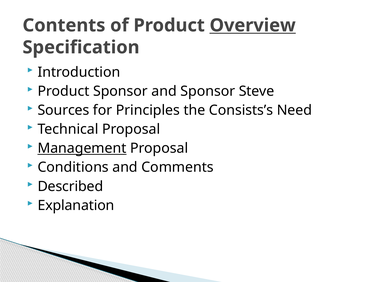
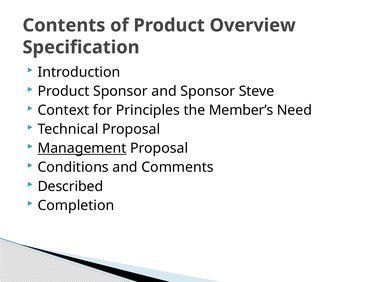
Overview underline: present -> none
Sources: Sources -> Context
Consists’s: Consists’s -> Member’s
Explanation: Explanation -> Completion
